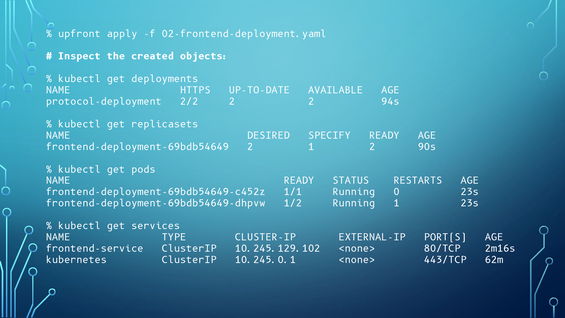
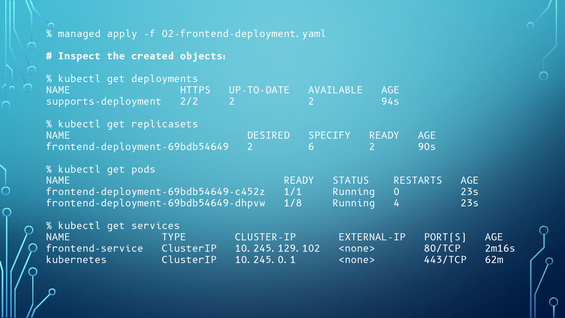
upfront: upfront -> managed
protocol-deployment: protocol-deployment -> supports-deployment
2 1: 1 -> 6
1/2: 1/2 -> 1/8
Running 1: 1 -> 4
